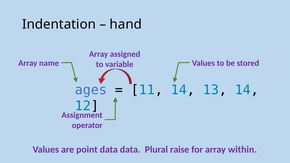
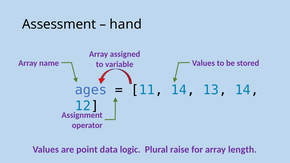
Indentation: Indentation -> Assessment
data data: data -> logic
within: within -> length
